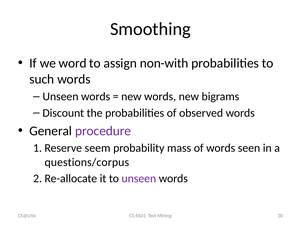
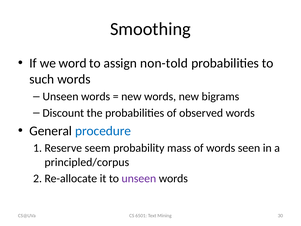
non-with: non-with -> non-told
procedure colour: purple -> blue
questions/corpus: questions/corpus -> principled/corpus
